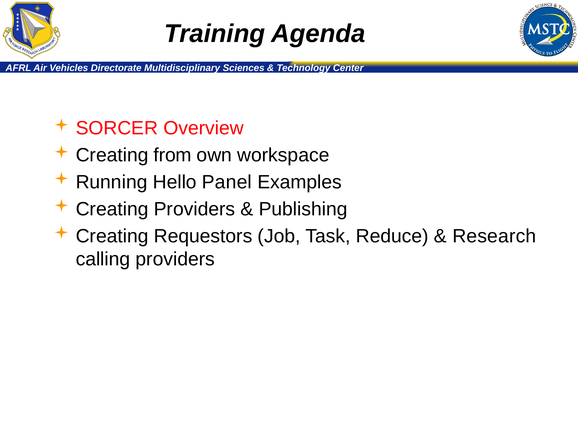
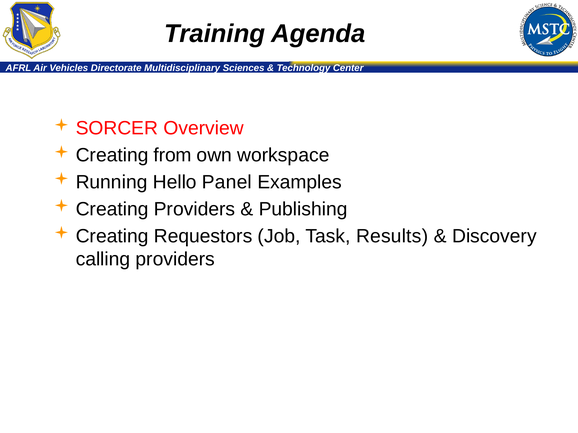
Reduce: Reduce -> Results
Research: Research -> Discovery
